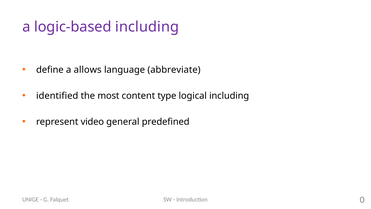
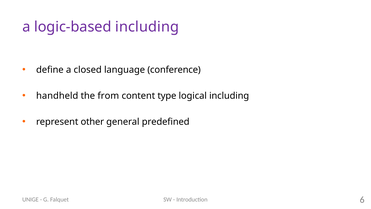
allows: allows -> closed
abbreviate: abbreviate -> conference
identified: identified -> handheld
most: most -> from
video: video -> other
0: 0 -> 6
